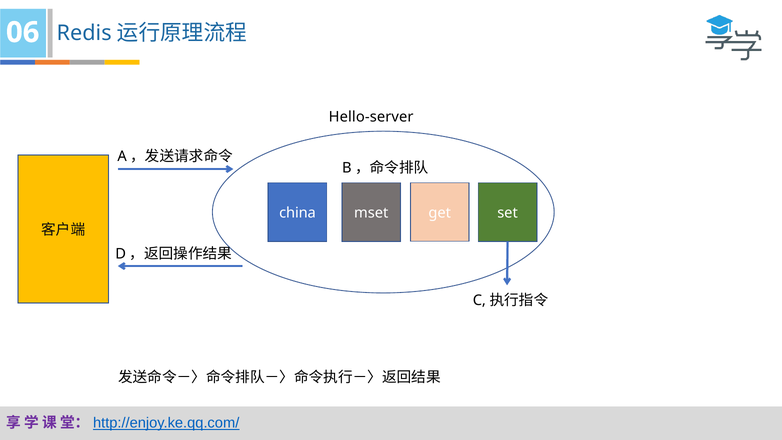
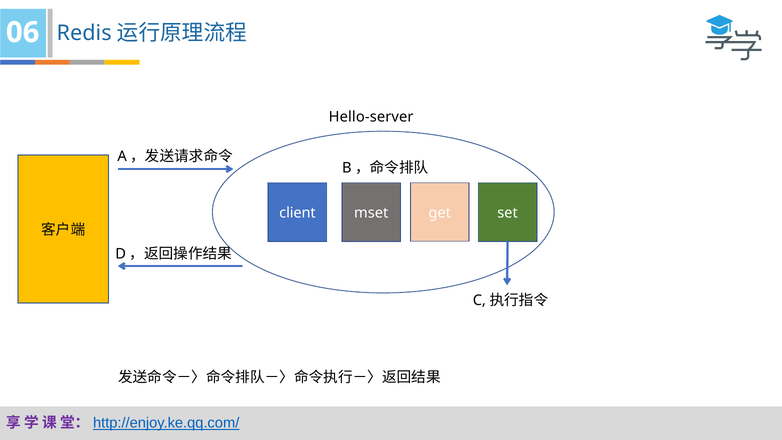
china: china -> client
